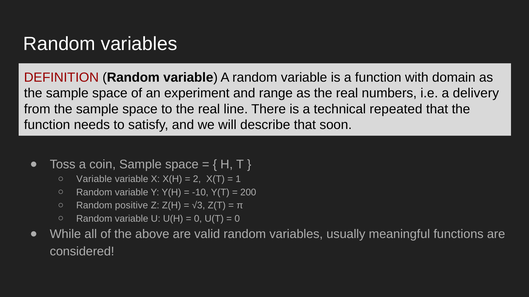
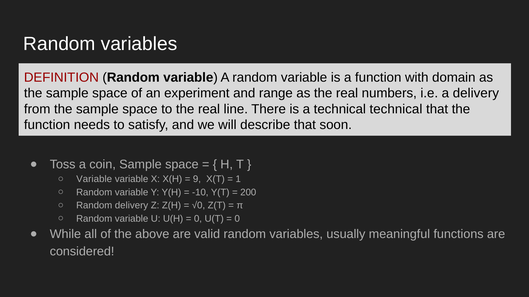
technical repeated: repeated -> technical
2: 2 -> 9
Random positive: positive -> delivery
√3: √3 -> √0
